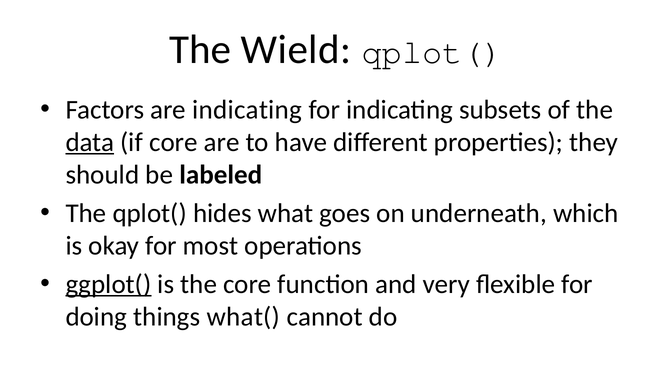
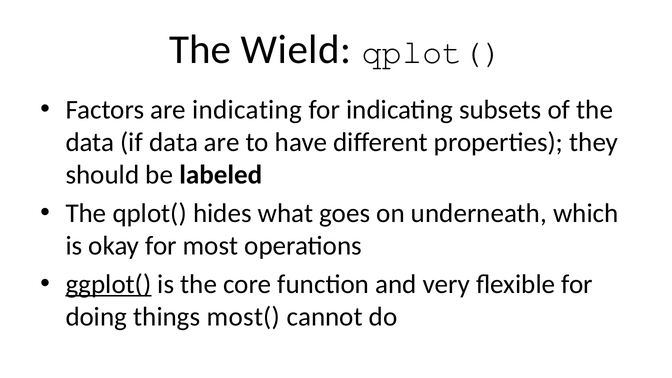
data at (90, 142) underline: present -> none
if core: core -> data
what(: what( -> most(
